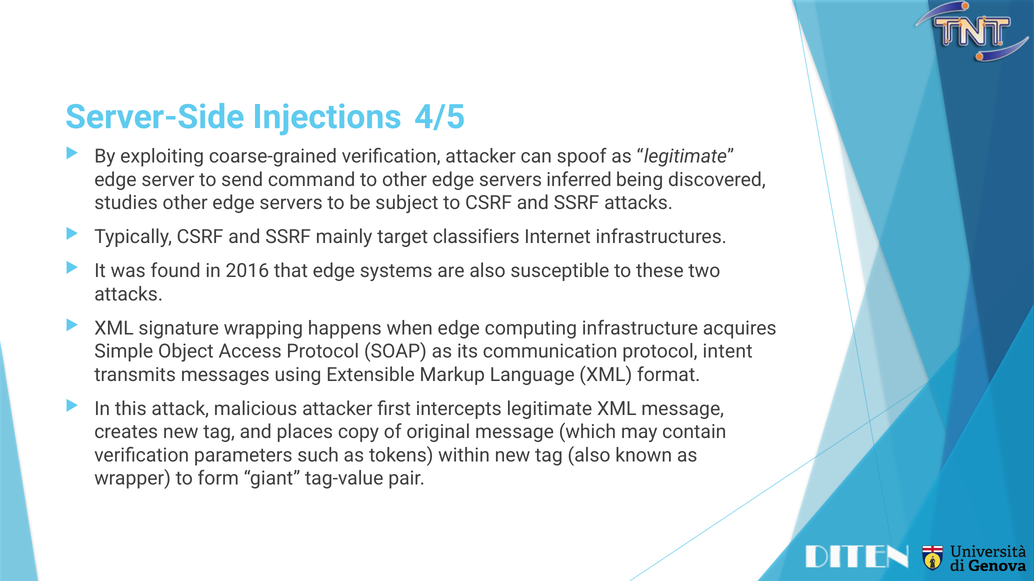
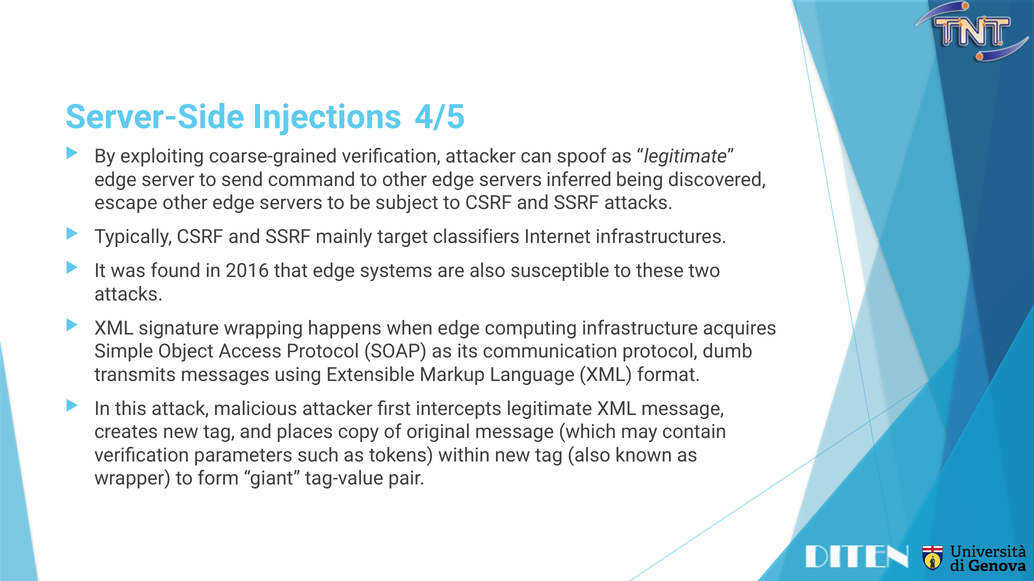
studies: studies -> escape
intent: intent -> dumb
